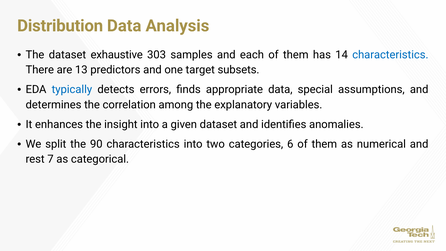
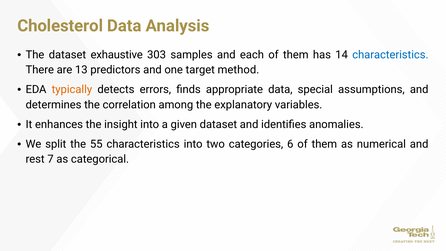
Distribution: Distribution -> Cholesterol
subsets: subsets -> method
typically colour: blue -> orange
90: 90 -> 55
